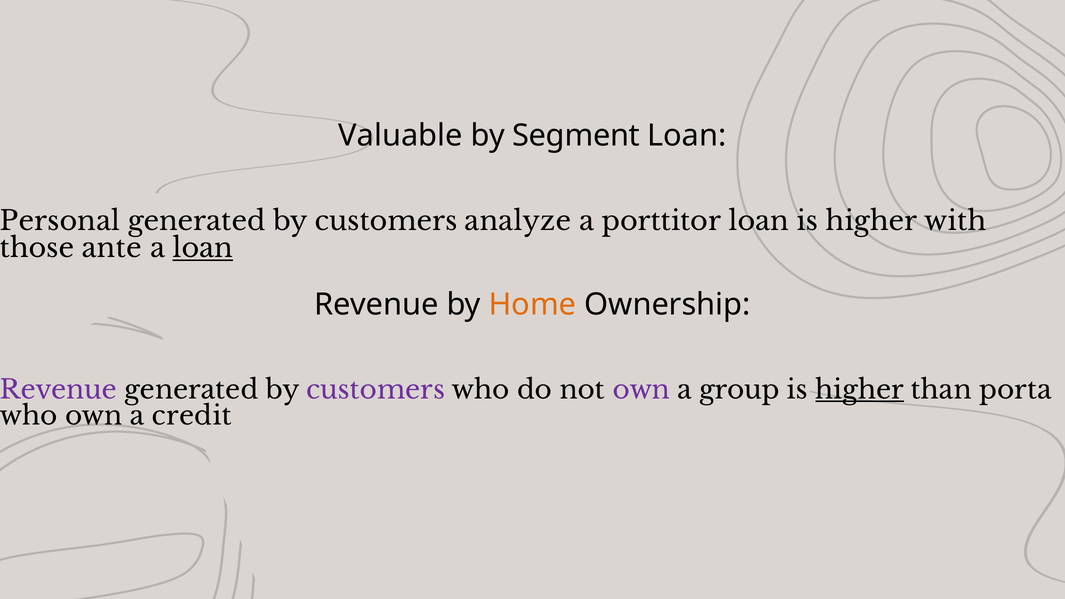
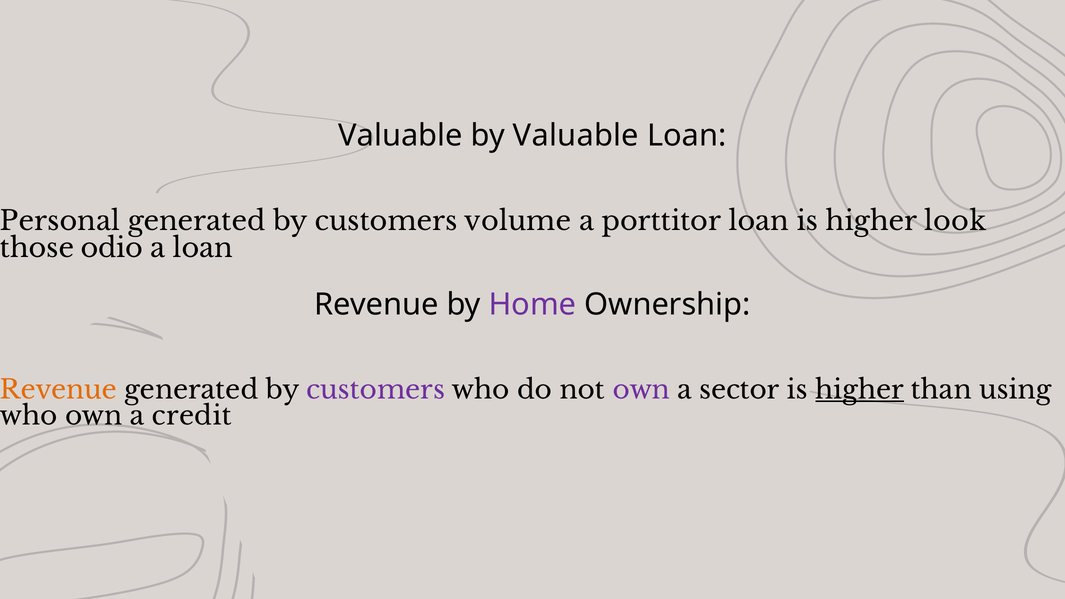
by Segment: Segment -> Valuable
analyze: analyze -> volume
with: with -> look
ante: ante -> odio
loan at (203, 249) underline: present -> none
Home colour: orange -> purple
Revenue at (58, 390) colour: purple -> orange
group: group -> sector
porta: porta -> using
